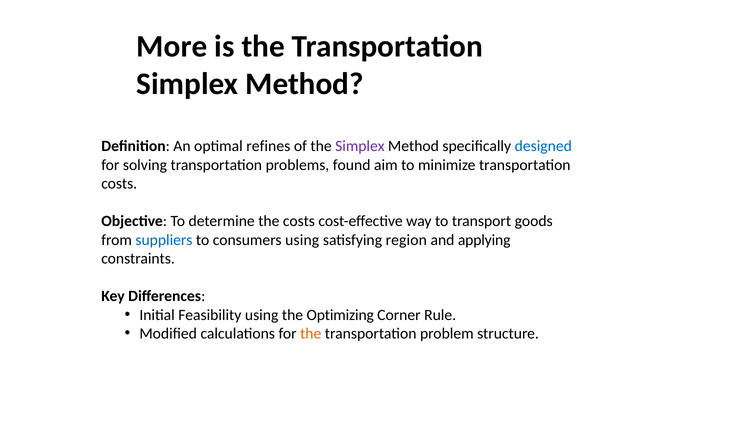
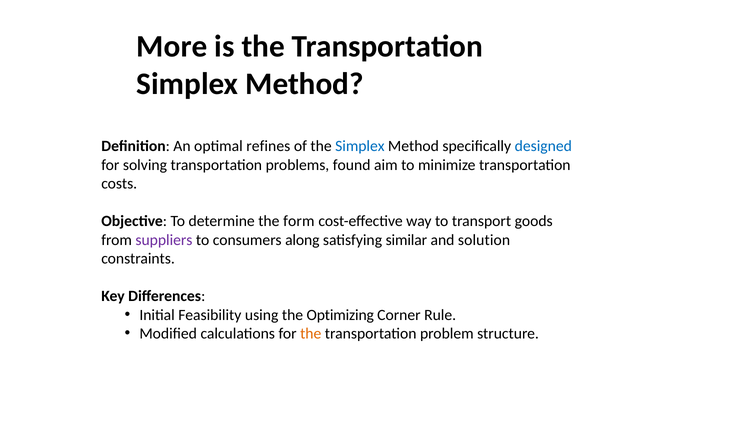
Simplex at (360, 146) colour: purple -> blue
the costs: costs -> form
suppliers colour: blue -> purple
consumers using: using -> along
region: region -> similar
applying: applying -> solution
